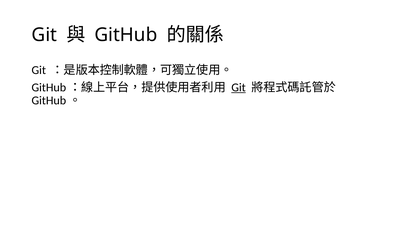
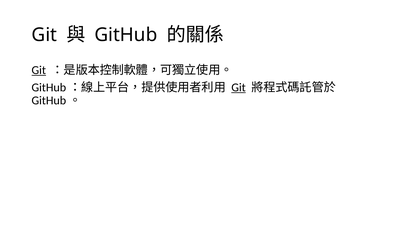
Git at (39, 70) underline: none -> present
